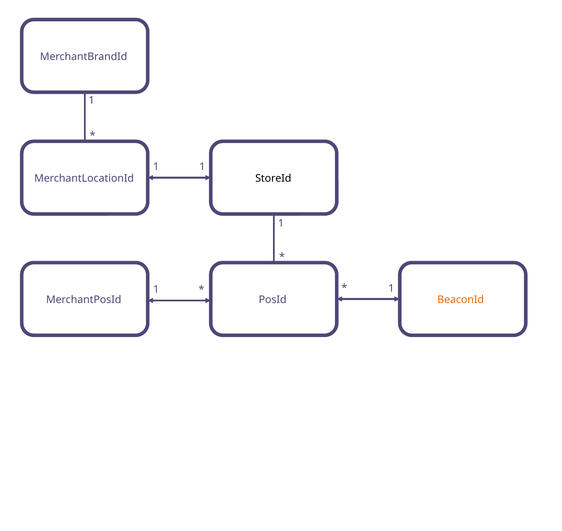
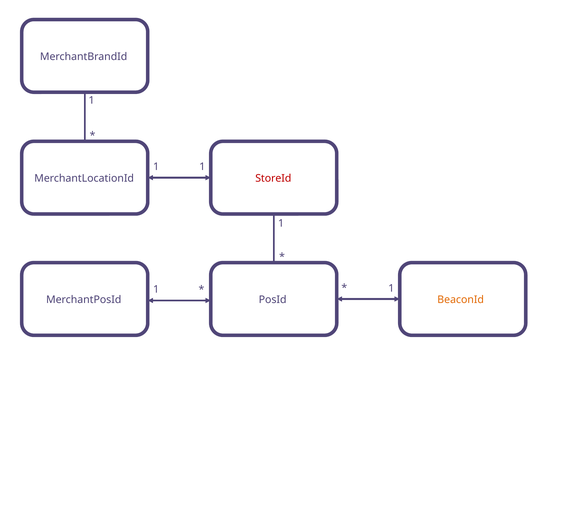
StoreId colour: black -> red
